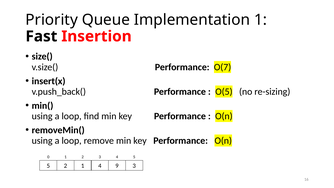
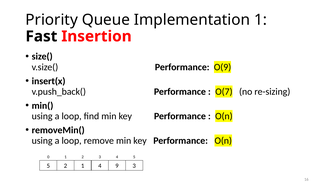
O(7: O(7 -> O(9
O(5: O(5 -> O(7
